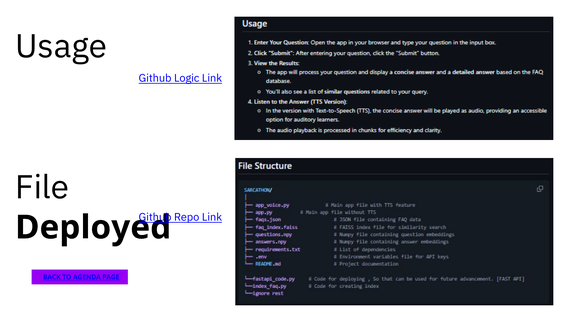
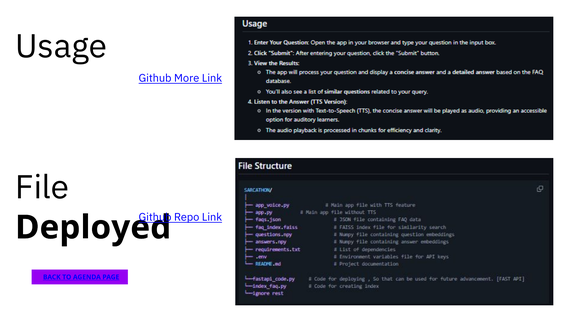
Logic: Logic -> More
